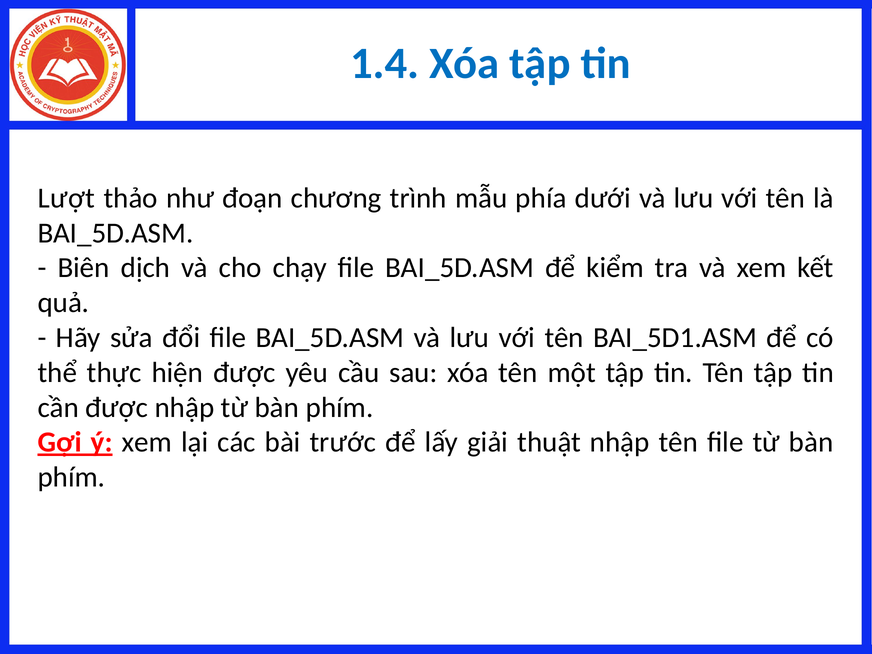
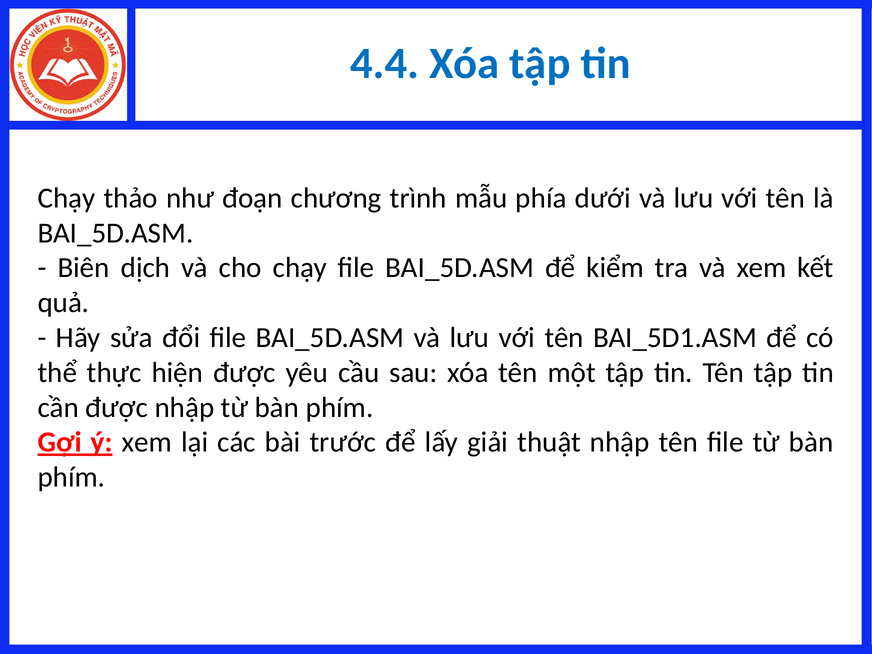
1.4: 1.4 -> 4.4
Lượt at (66, 198): Lượt -> Chạy
